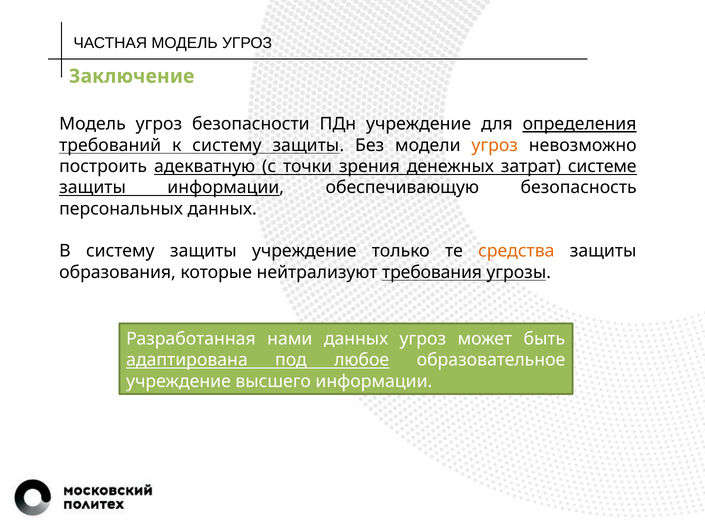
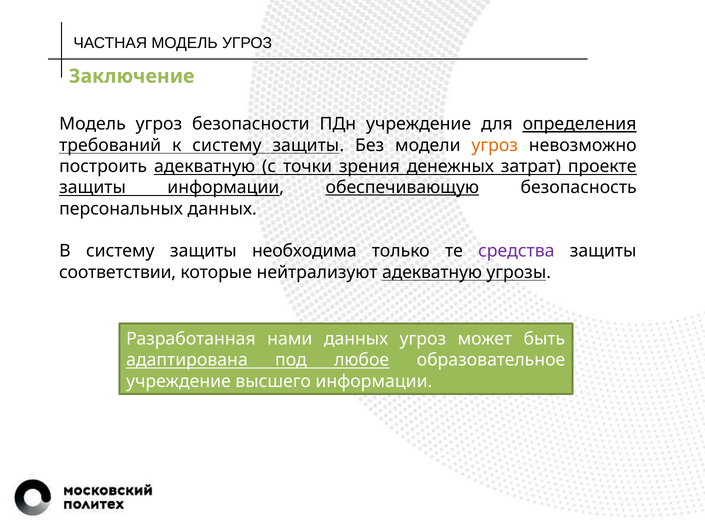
системе: системе -> проекте
обеспечивающую underline: none -> present
защиты учреждение: учреждение -> необходима
средства colour: orange -> purple
образования: образования -> соответствии
нейтрализуют требования: требования -> адекватную
